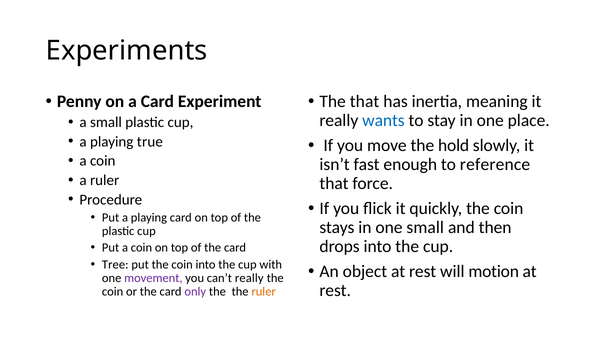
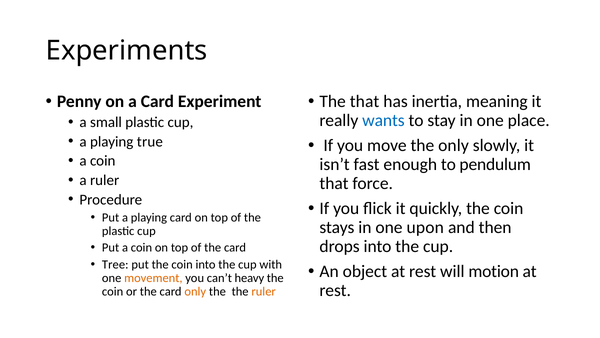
the hold: hold -> only
reference: reference -> pendulum
one small: small -> upon
movement colour: purple -> orange
can’t really: really -> heavy
only at (195, 291) colour: purple -> orange
